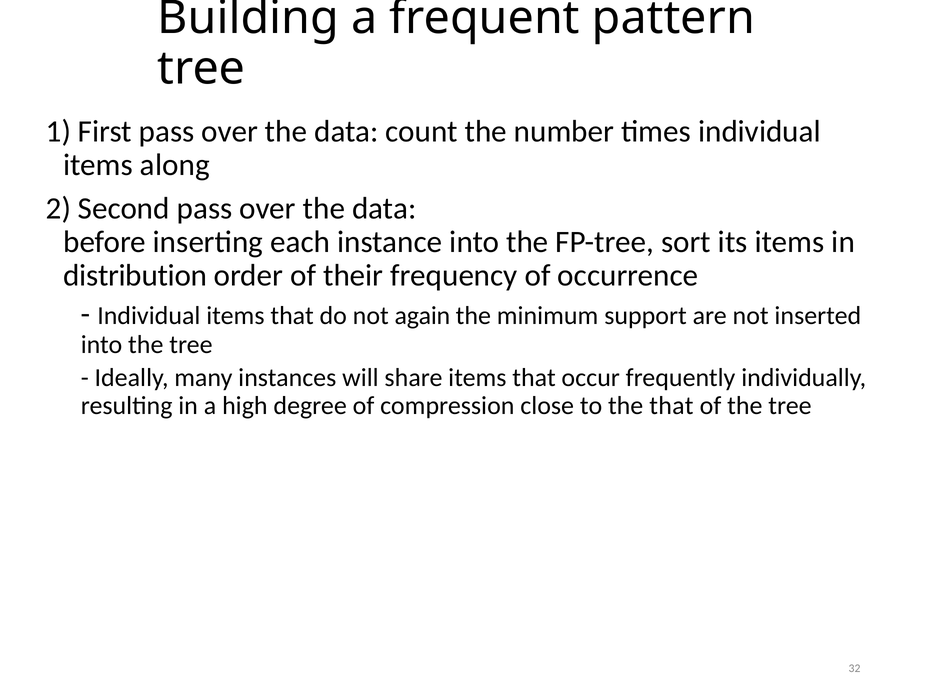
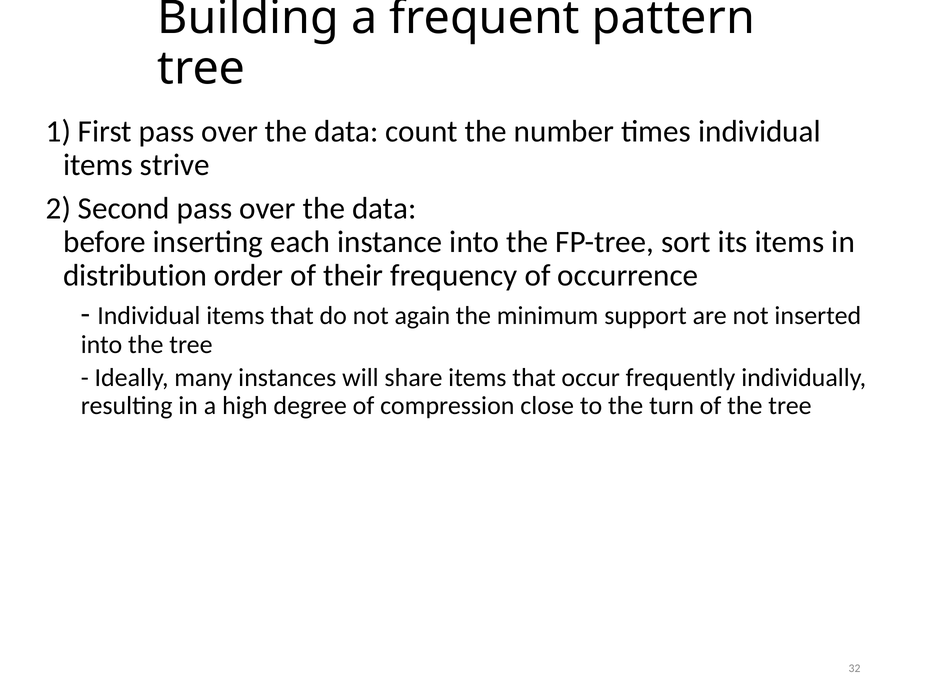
along: along -> strive
the that: that -> turn
